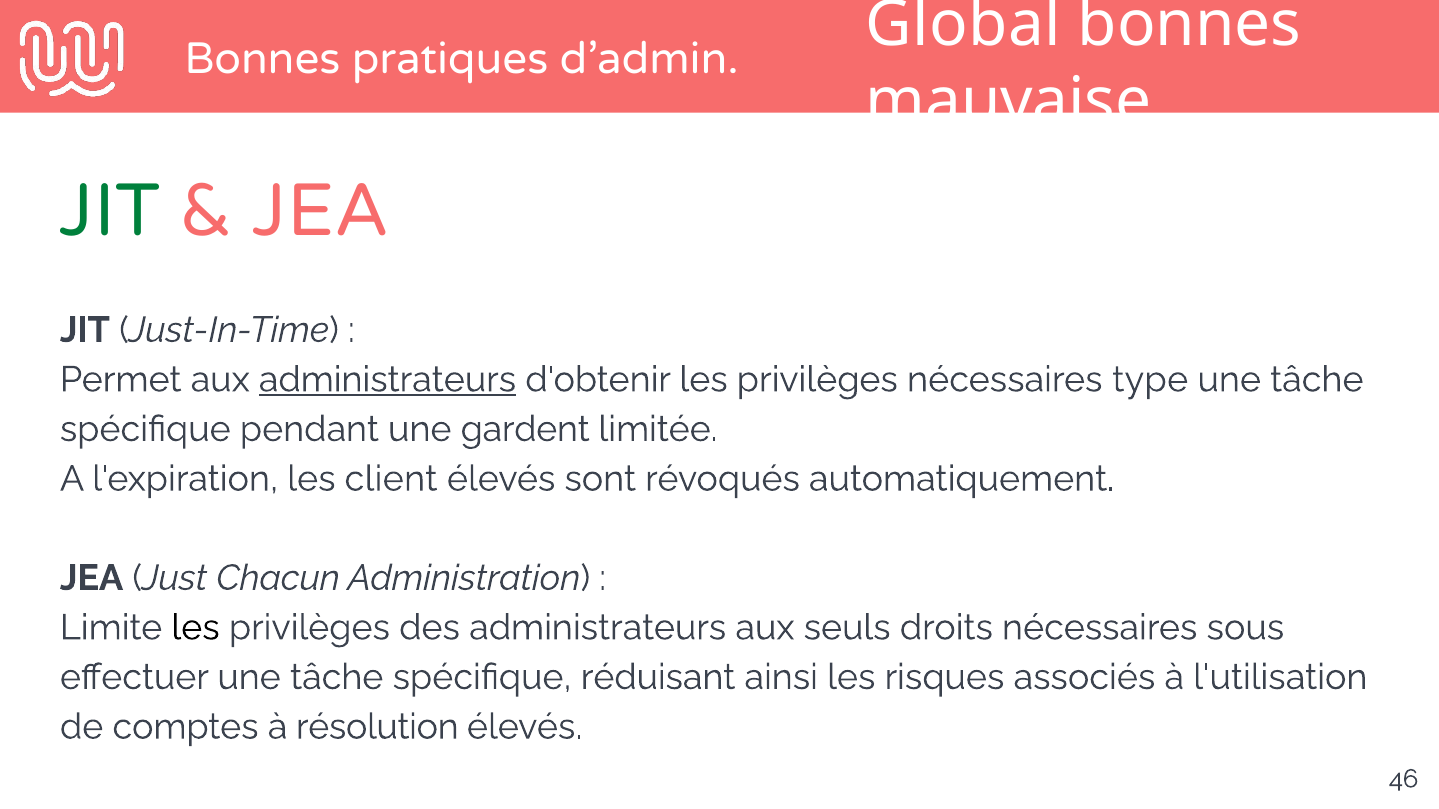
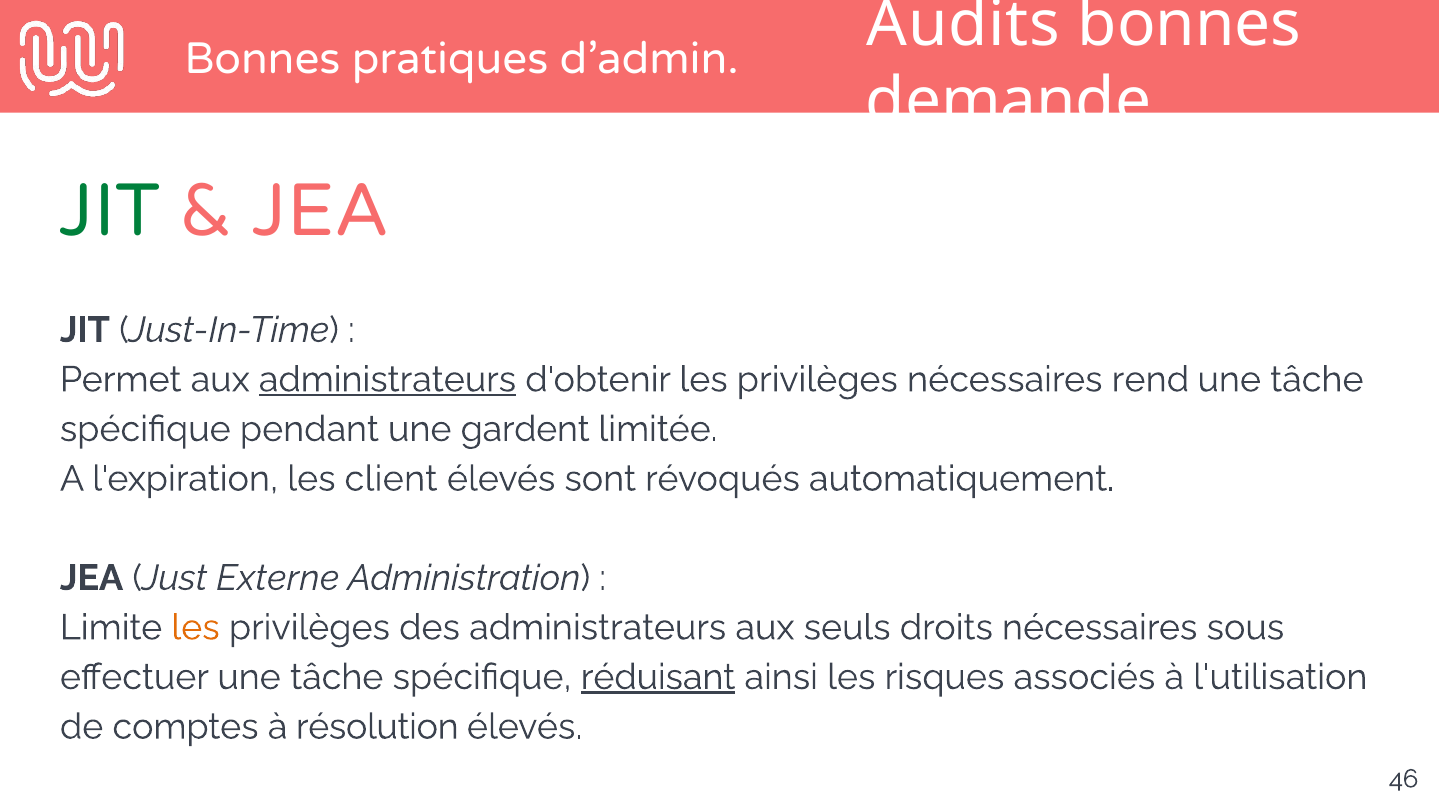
Global: Global -> Audits
mauvaise: mauvaise -> demande
type: type -> rend
Chacun: Chacun -> Externe
les at (196, 628) colour: black -> orange
réduisant underline: none -> present
